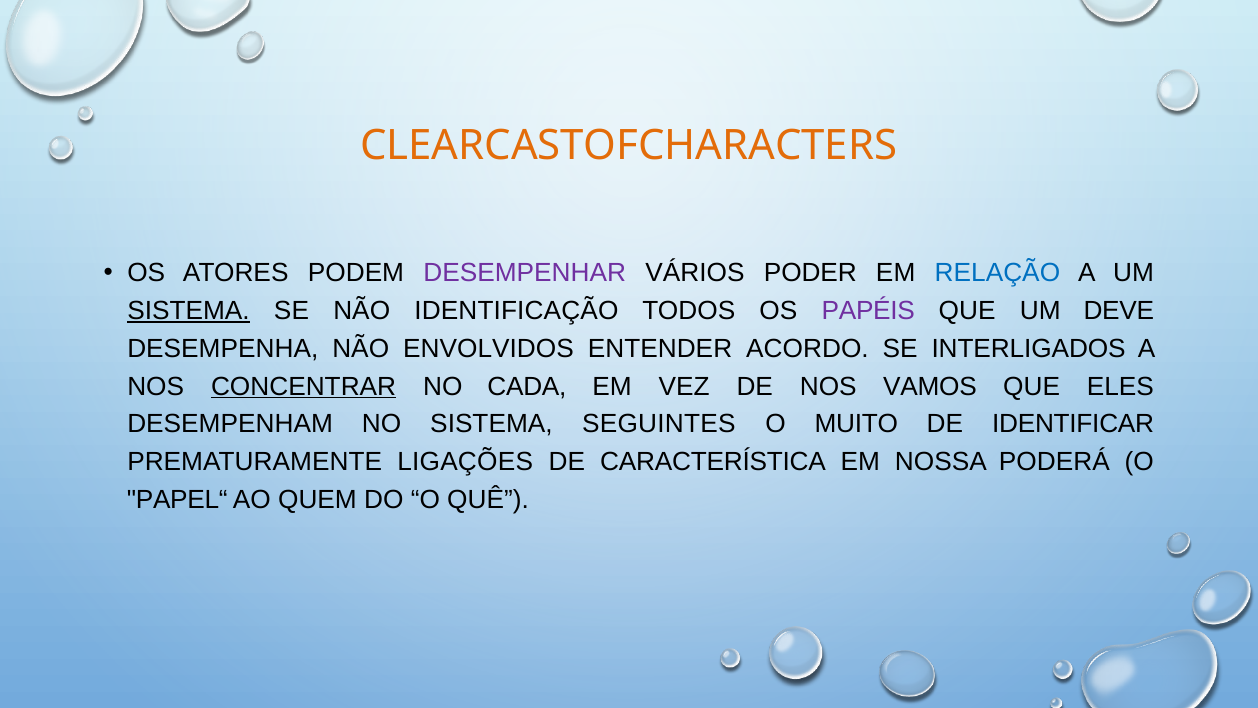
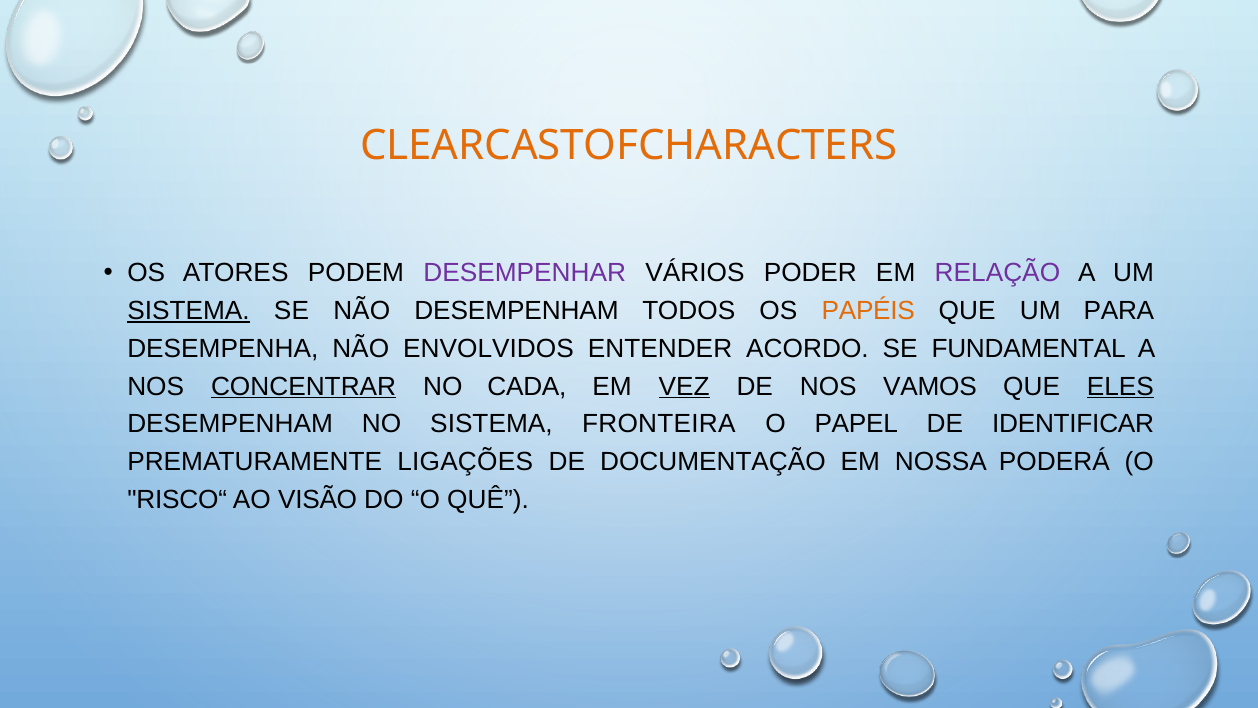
RELAÇÃO colour: blue -> purple
NÃO IDENTIFICAÇÃO: IDENTIFICAÇÃO -> DESEMPENHAM
PAPÉIS colour: purple -> orange
DEVE: DEVE -> PARA
INTERLIGADOS: INTERLIGADOS -> FUNDAMENTAL
VEZ underline: none -> present
ELES underline: none -> present
SEGUINTES: SEGUINTES -> FRONTEIRA
MUITO: MUITO -> PAPEL
CARACTERÍSTICA: CARACTERÍSTICA -> DOCUMENTAÇÃO
PAPEL“: PAPEL“ -> RISCO“
QUEM: QUEM -> VISÃO
